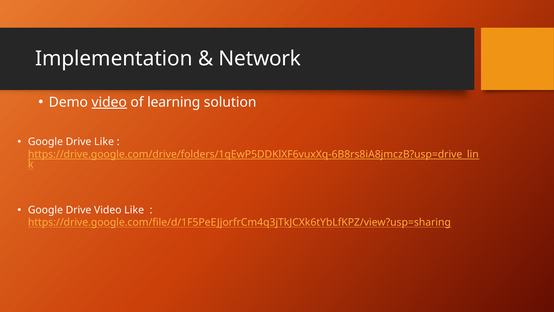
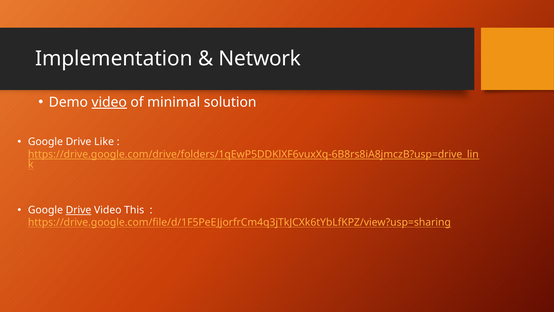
learning: learning -> minimal
Drive at (79, 210) underline: none -> present
Video Like: Like -> This
